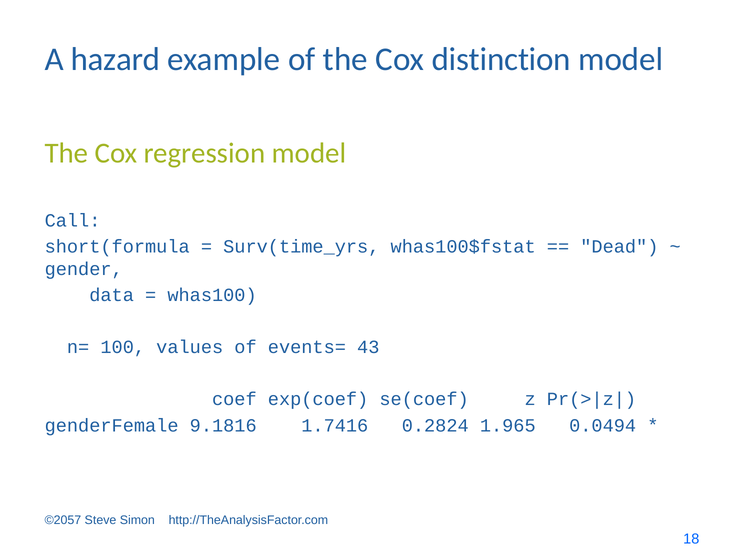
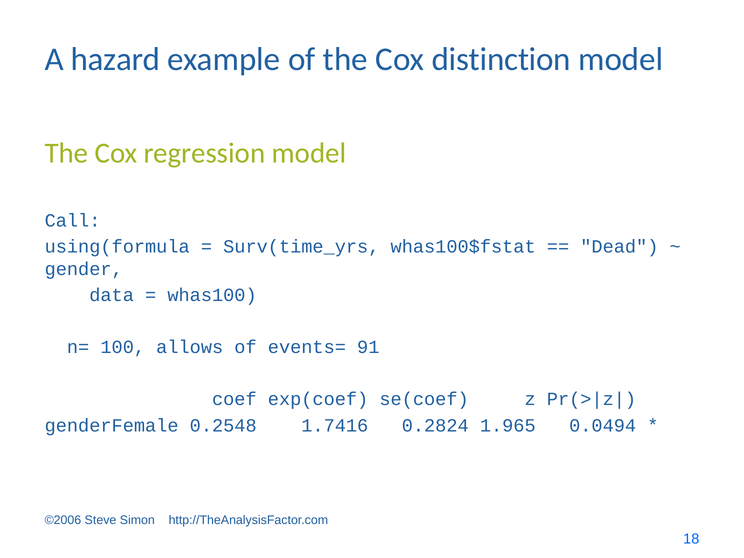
short(formula: short(formula -> using(formula
values: values -> allows
43: 43 -> 91
9.1816: 9.1816 -> 0.2548
©2057: ©2057 -> ©2006
